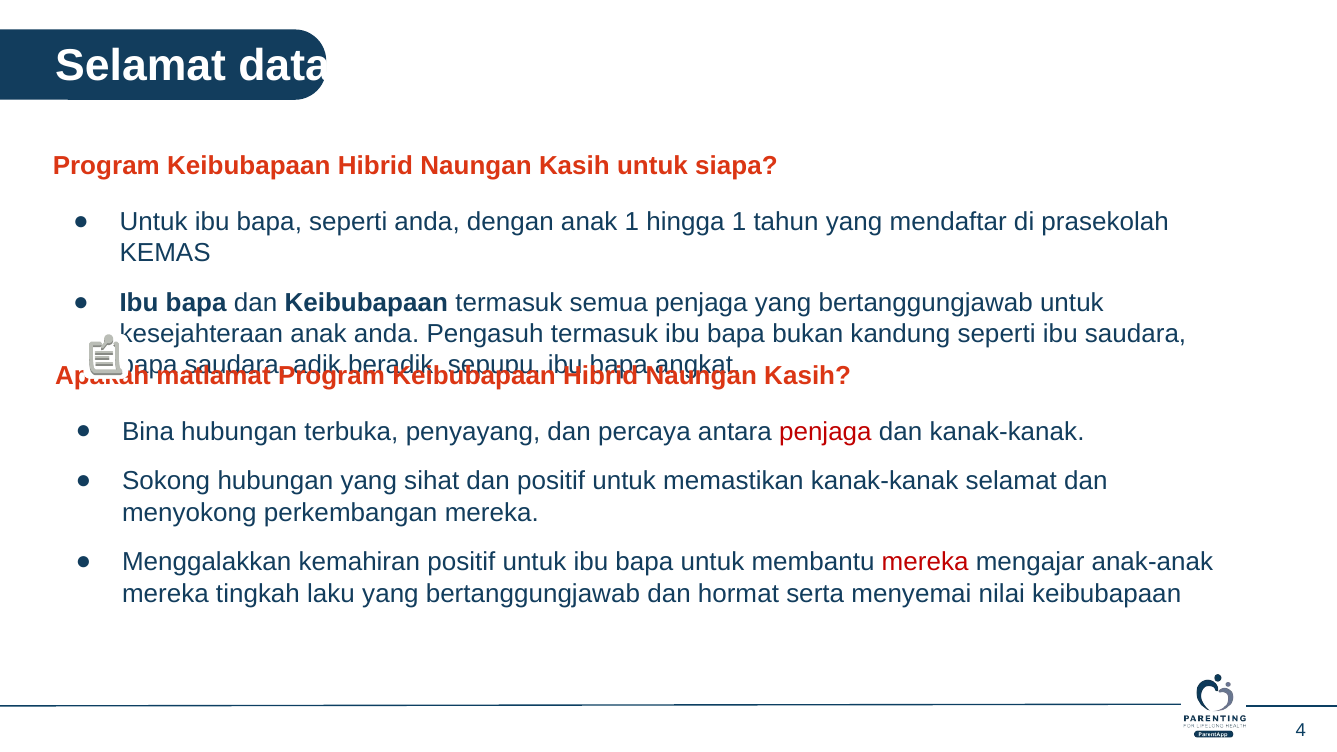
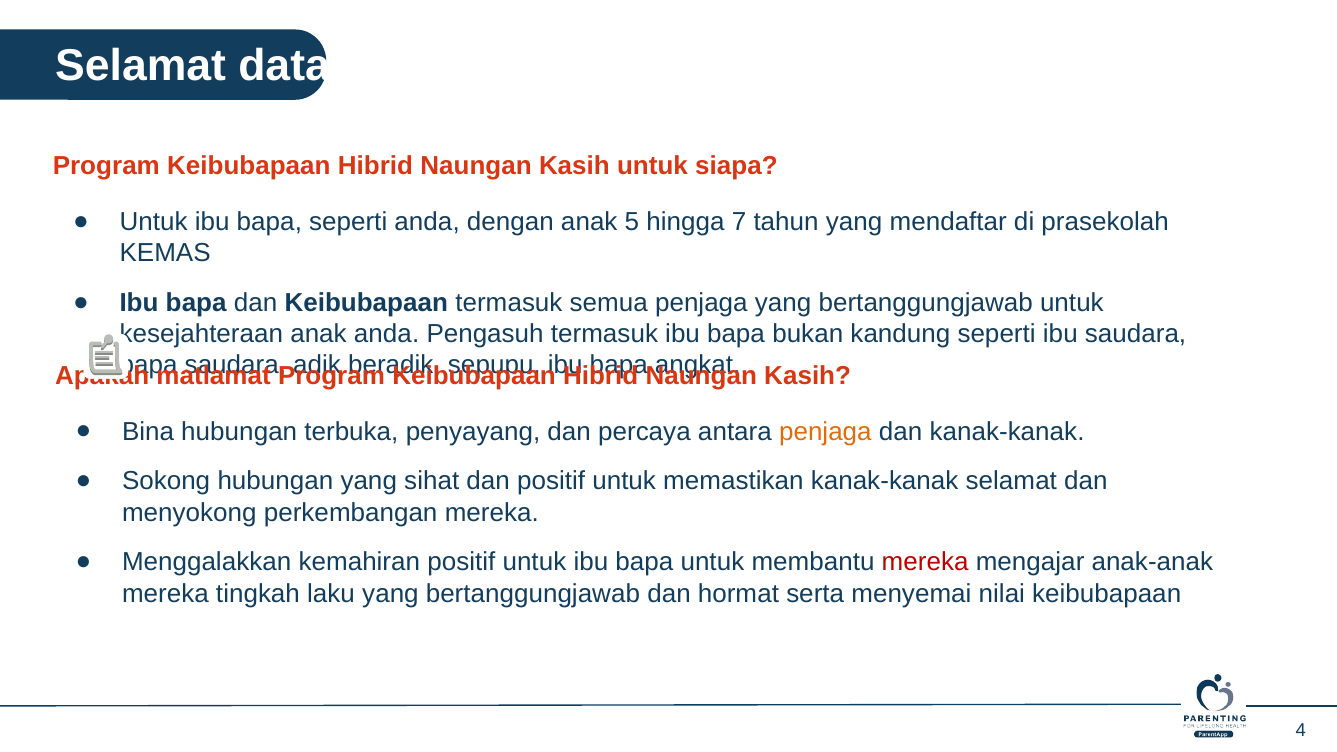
anak 1: 1 -> 5
hingga 1: 1 -> 7
penjaga at (825, 432) colour: red -> orange
